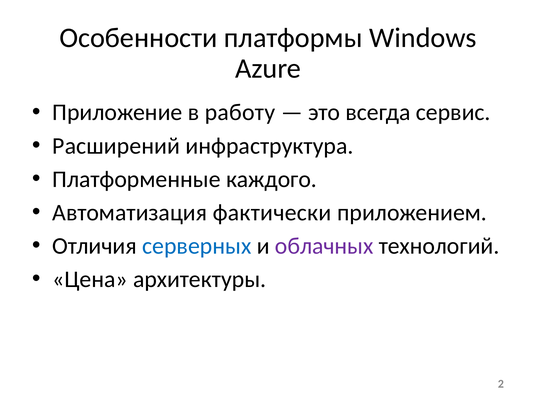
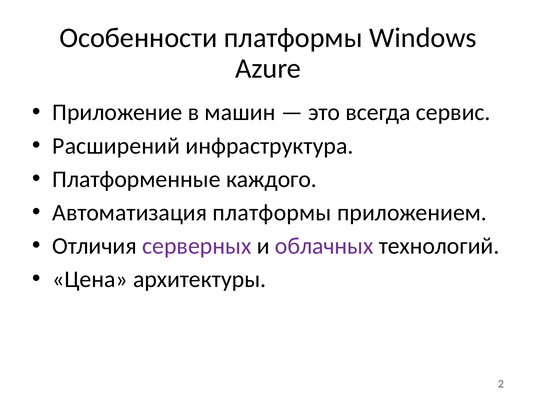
работу: работу -> машин
Автоматизация фактически: фактически -> платформы
серверных colour: blue -> purple
